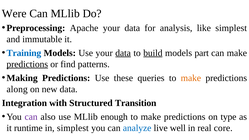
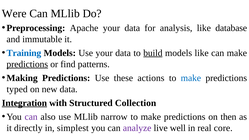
like simplest: simplest -> database
data at (123, 53) underline: present -> none
models part: part -> like
queries: queries -> actions
make at (191, 78) colour: orange -> blue
along: along -> typed
Integration underline: none -> present
Transition: Transition -> Collection
enough: enough -> narrow
type: type -> then
runtime: runtime -> directly
analyze colour: blue -> purple
